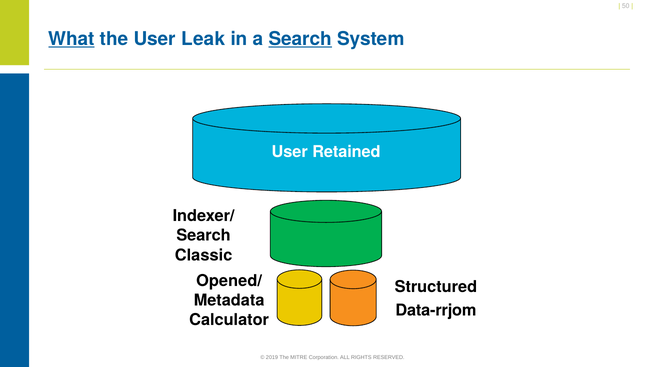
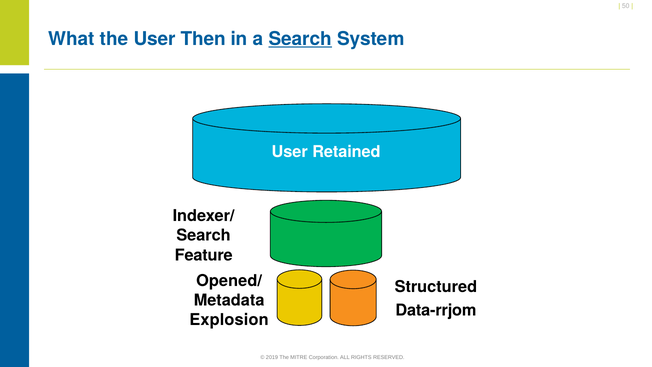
What underline: present -> none
Leak: Leak -> Then
Classic: Classic -> Feature
Calculator: Calculator -> Explosion
